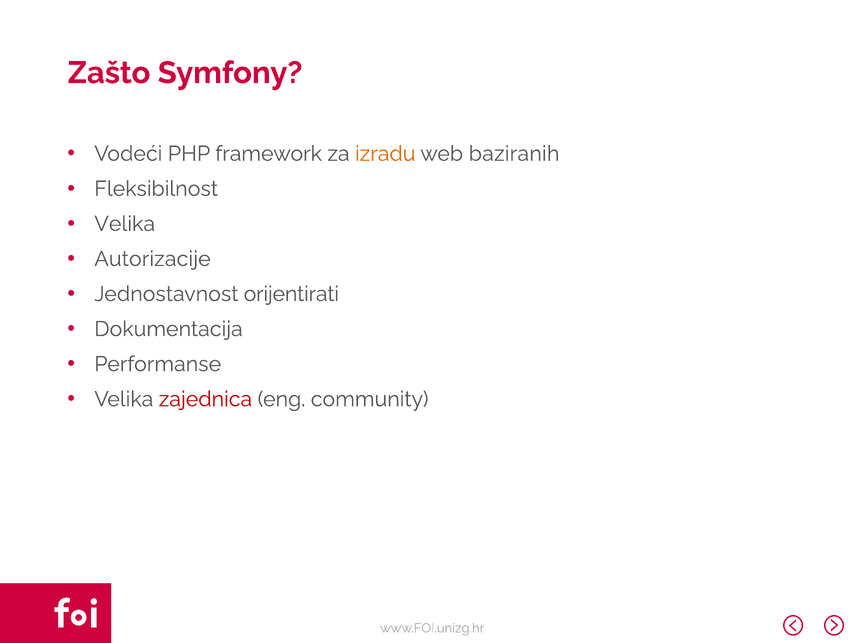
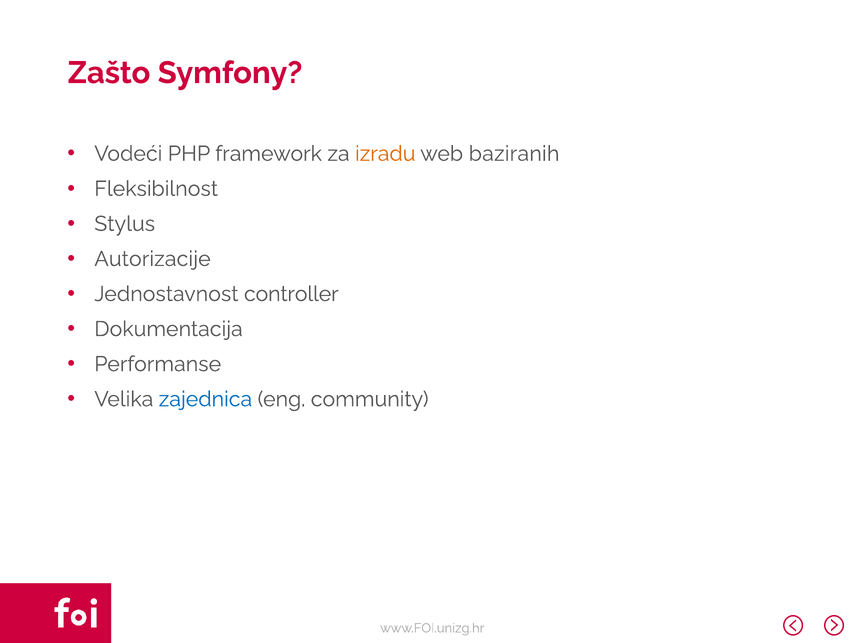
Velika at (125, 224): Velika -> Stylus
orijentirati: orijentirati -> controller
zajednica colour: red -> blue
